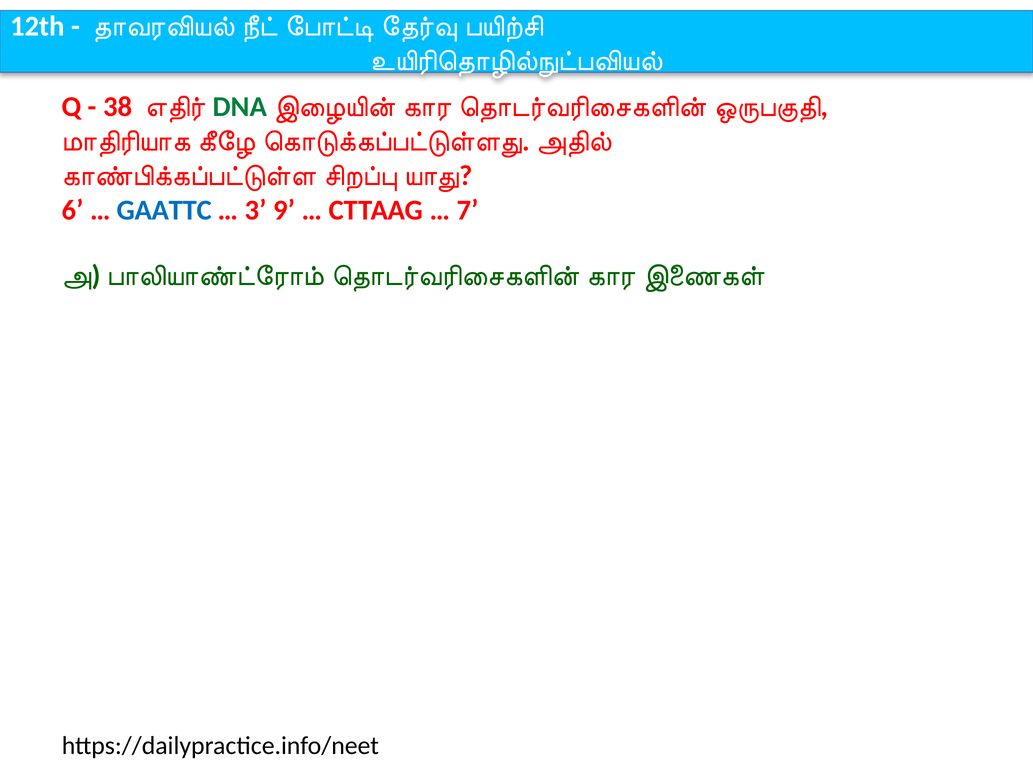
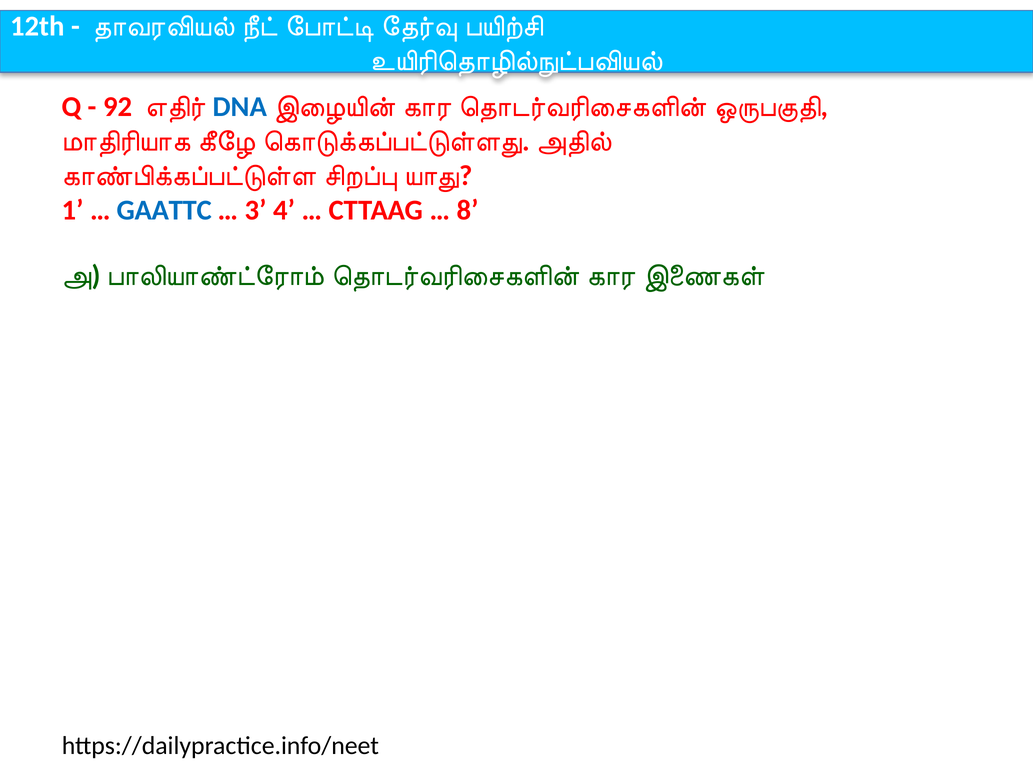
38: 38 -> 92
DNA colour: green -> blue
6: 6 -> 1
9: 9 -> 4
7: 7 -> 8
